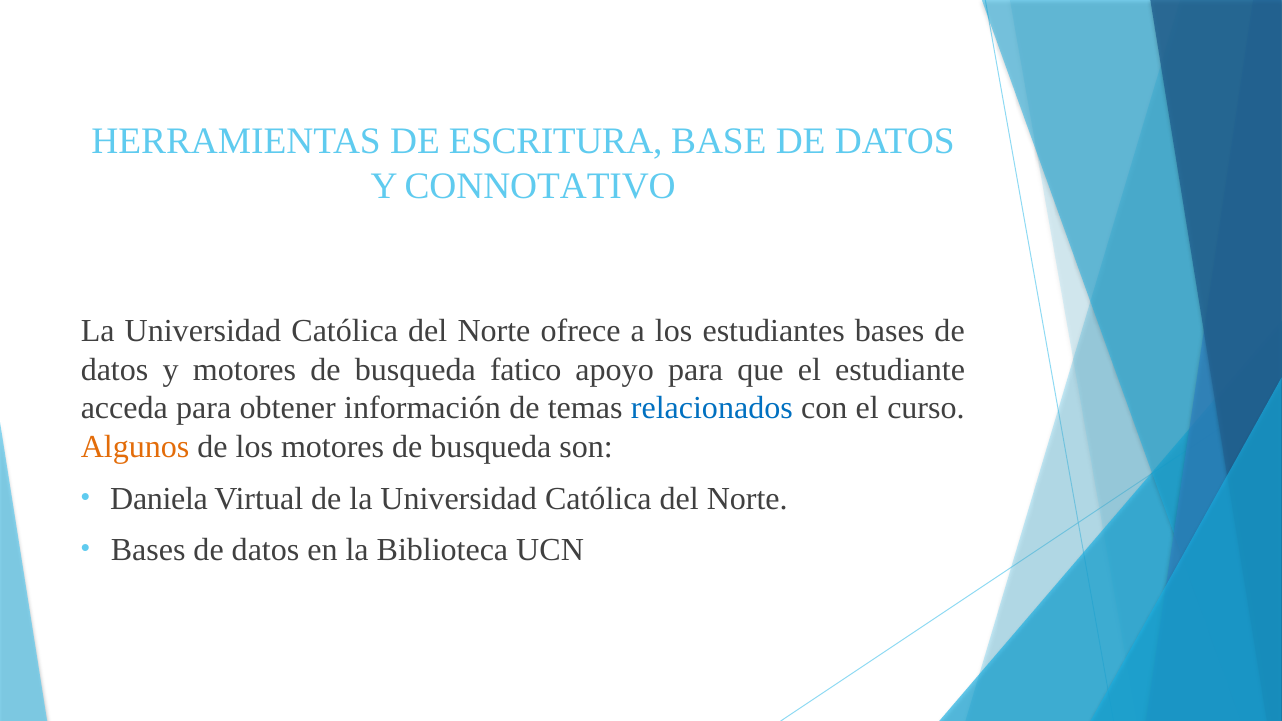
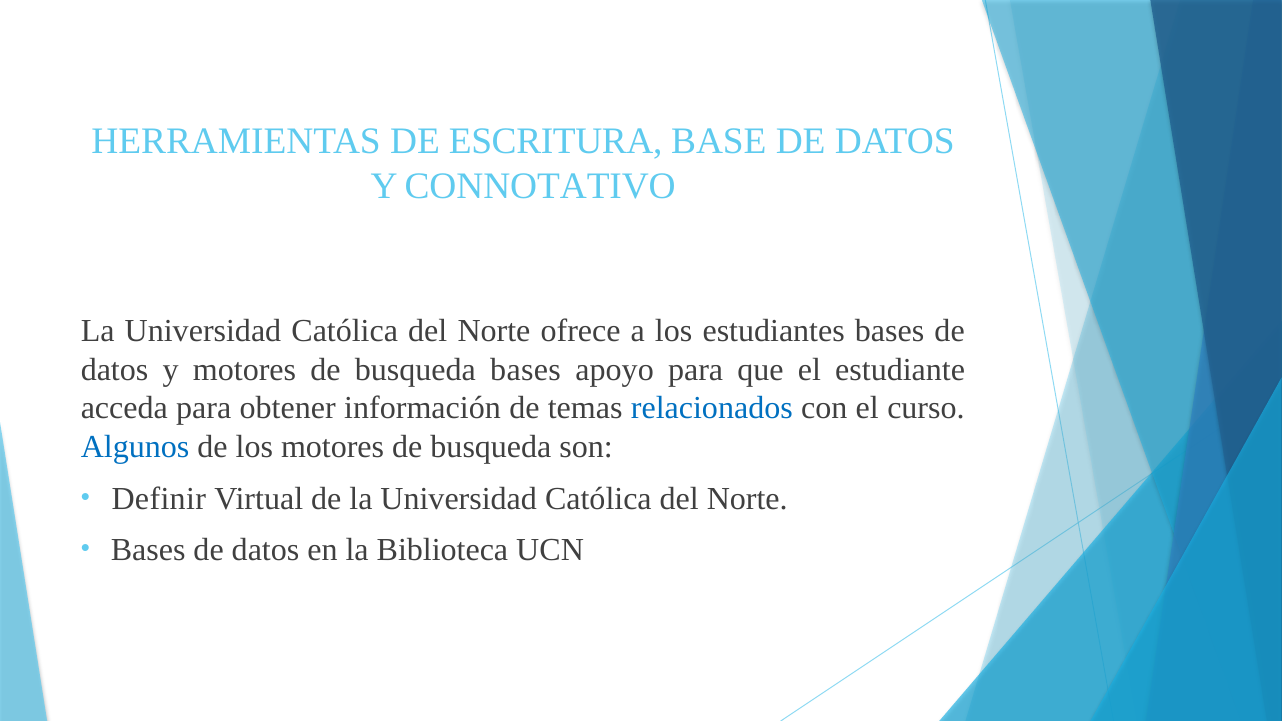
busqueda fatico: fatico -> bases
Algunos colour: orange -> blue
Daniela: Daniela -> Definir
